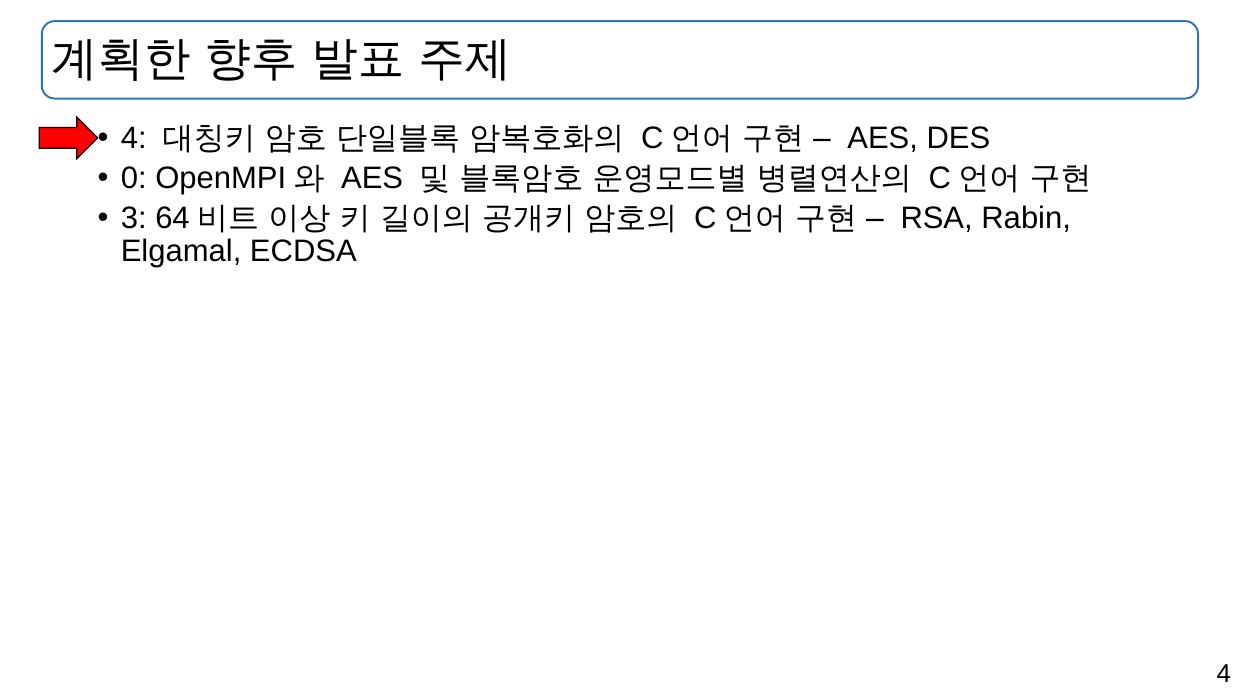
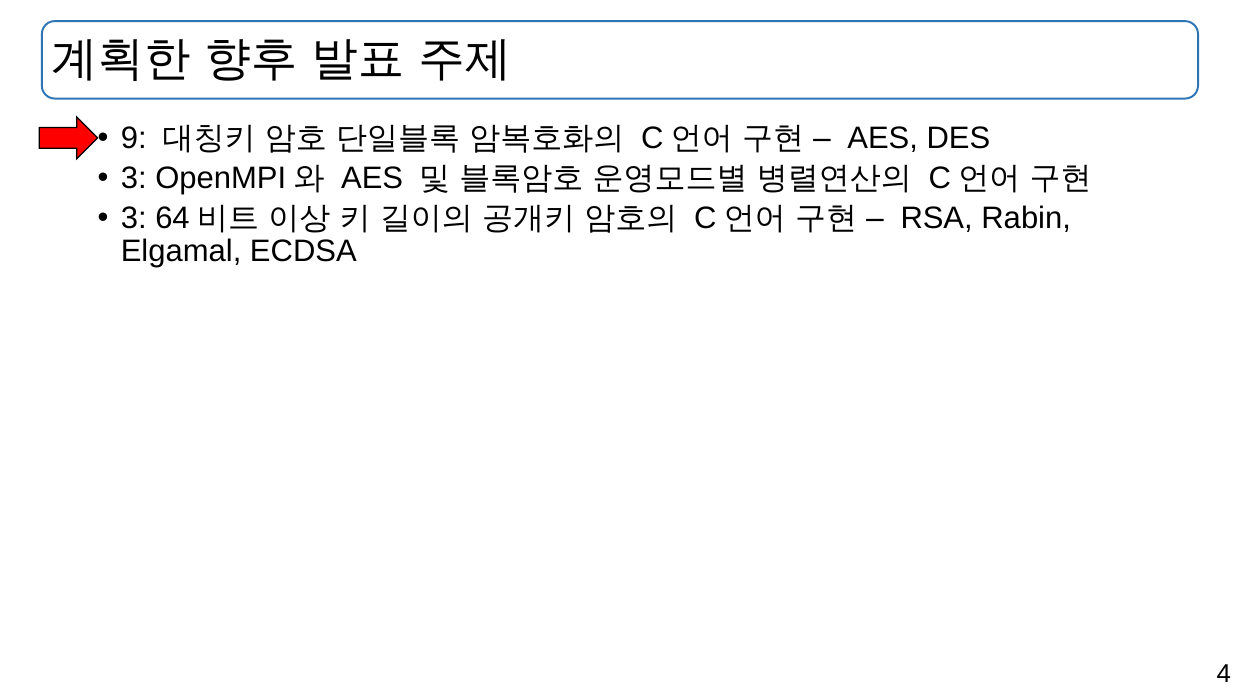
4 at (134, 138): 4 -> 9
0 at (134, 178): 0 -> 3
